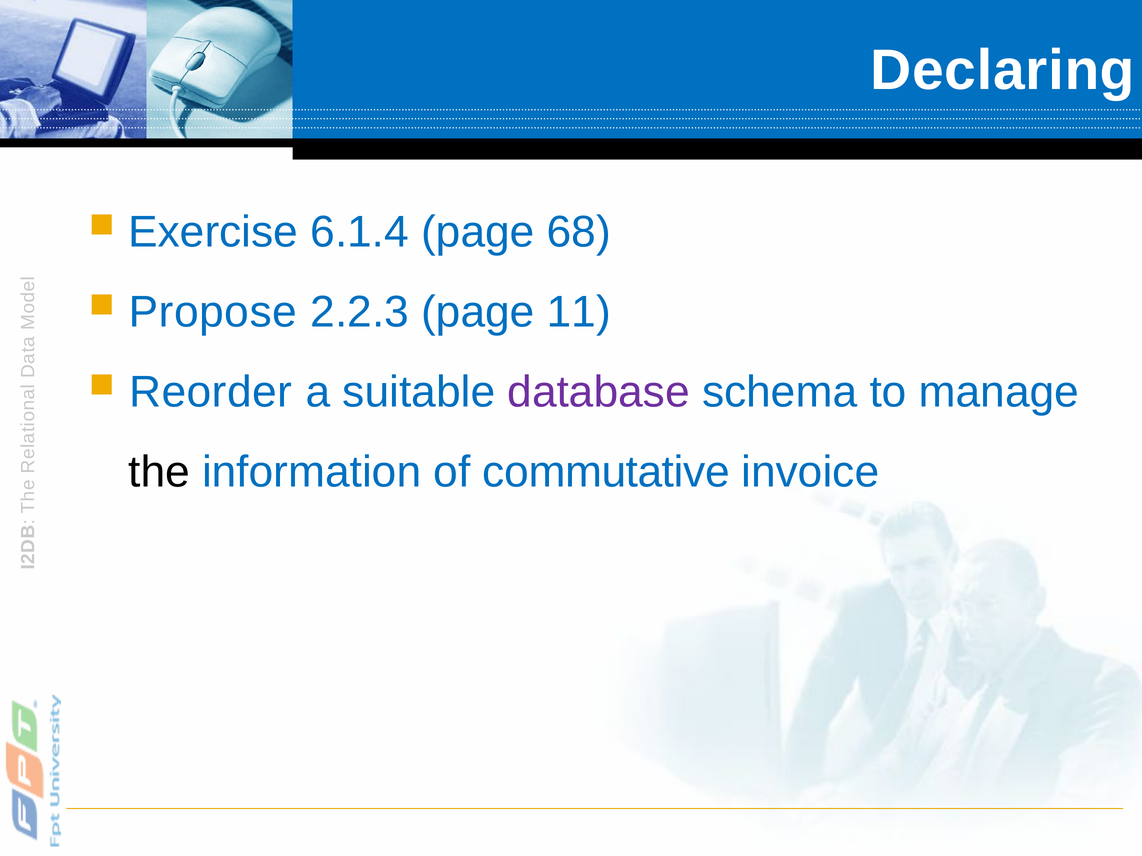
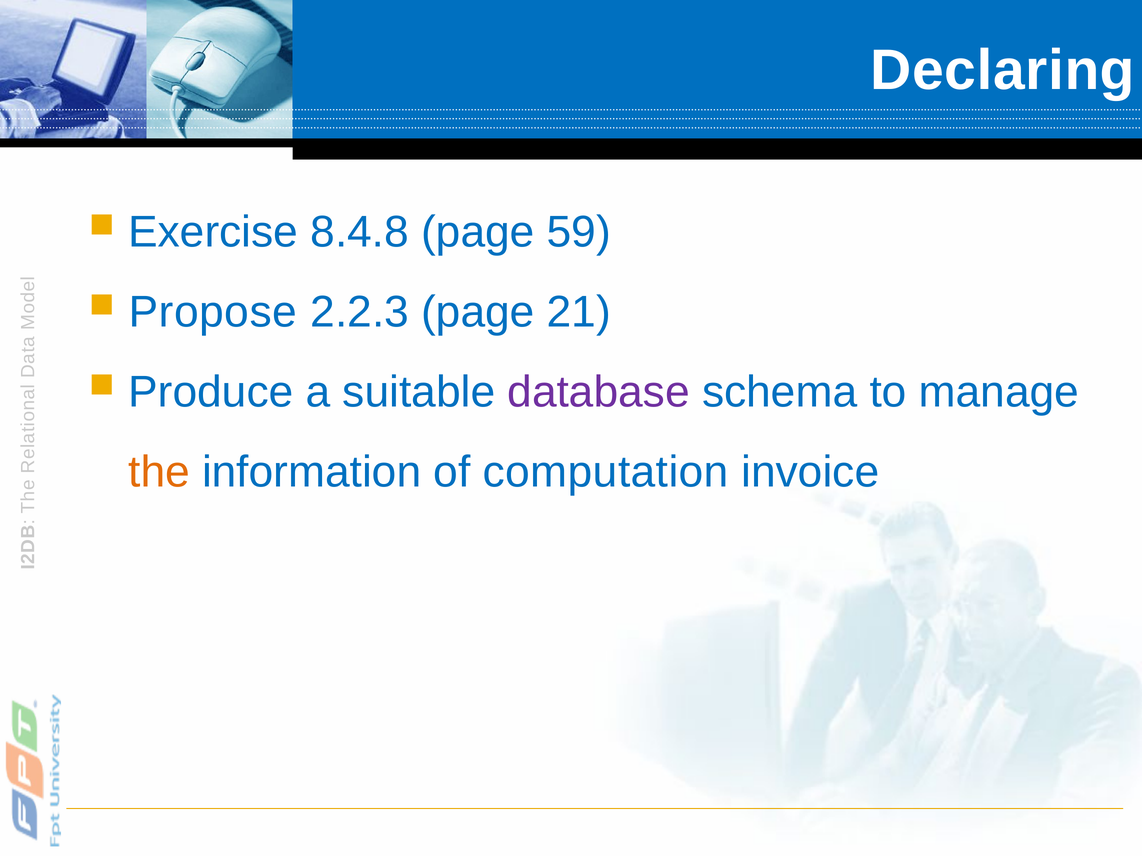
6.1.4: 6.1.4 -> 8.4.8
68: 68 -> 59
11: 11 -> 21
Reorder: Reorder -> Produce
the colour: black -> orange
commutative: commutative -> computation
